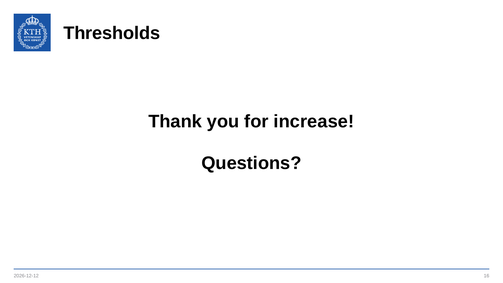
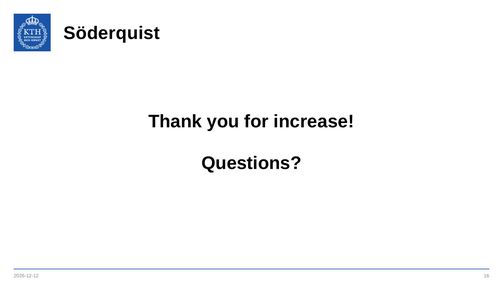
Thresholds: Thresholds -> Söderquist
